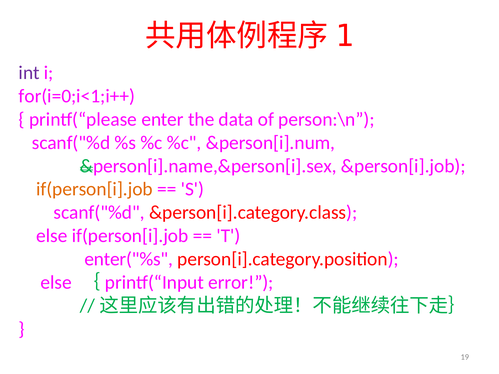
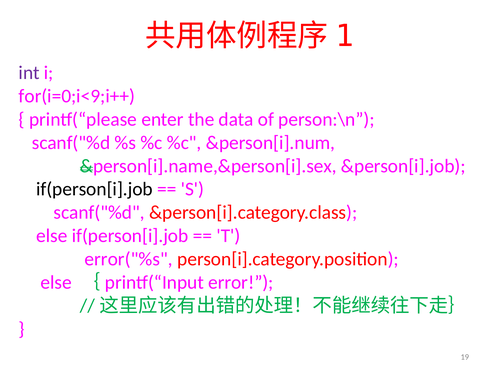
for(i=0;i<1;i++: for(i=0;i<1;i++ -> for(i=0;i<9;i++
if(person[i].job at (94, 189) colour: orange -> black
enter("%s: enter("%s -> error("%s
